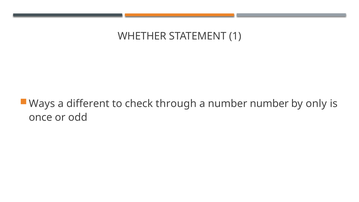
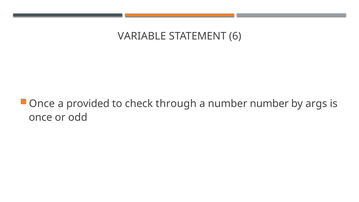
WHETHER: WHETHER -> VARIABLE
1: 1 -> 6
Ways at (42, 104): Ways -> Once
different: different -> provided
only: only -> args
